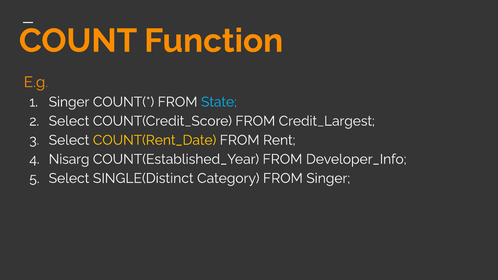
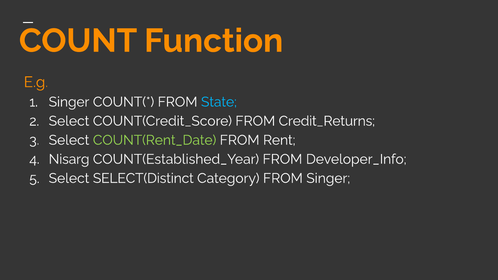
Credit_Largest: Credit_Largest -> Credit_Returns
COUNT(Rent_Date colour: yellow -> light green
SINGLE(Distinct: SINGLE(Distinct -> SELECT(Distinct
